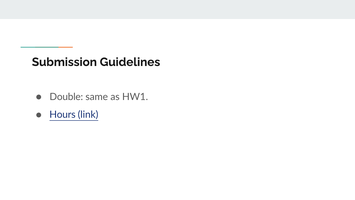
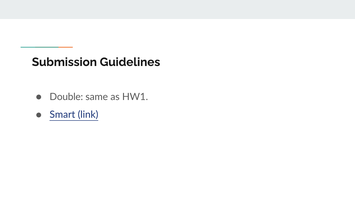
Hours: Hours -> Smart
